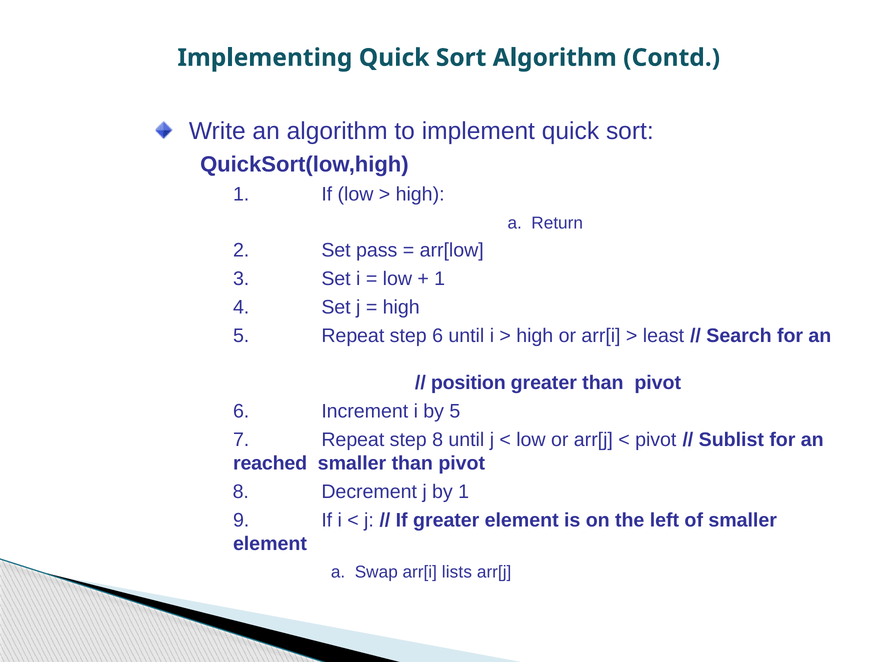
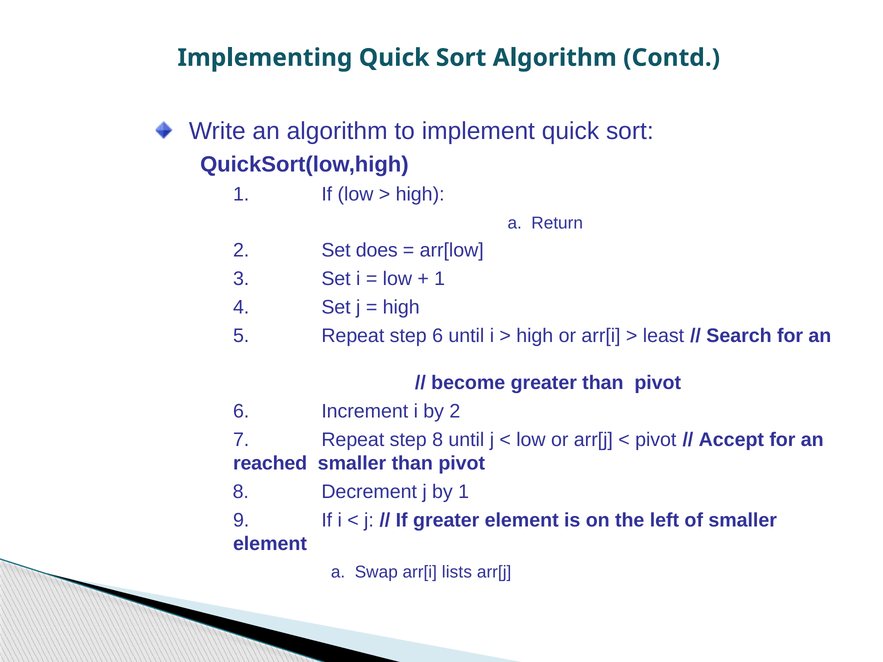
pass: pass -> does
position: position -> become
by 5: 5 -> 2
Sublist: Sublist -> Accept
